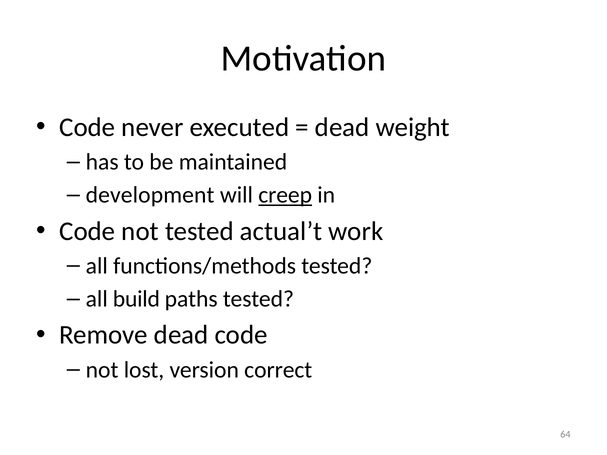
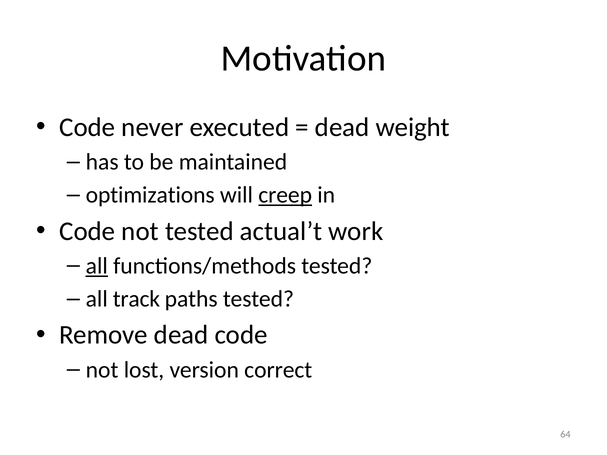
development: development -> optimizations
all at (97, 266) underline: none -> present
build: build -> track
